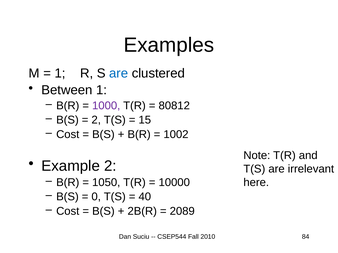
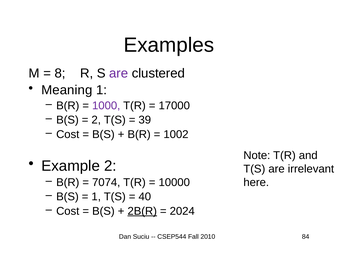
1 at (60, 73): 1 -> 8
are at (119, 73) colour: blue -> purple
Between: Between -> Meaning
80812: 80812 -> 17000
15: 15 -> 39
1050: 1050 -> 7074
0 at (96, 197): 0 -> 1
2B(R underline: none -> present
2089: 2089 -> 2024
